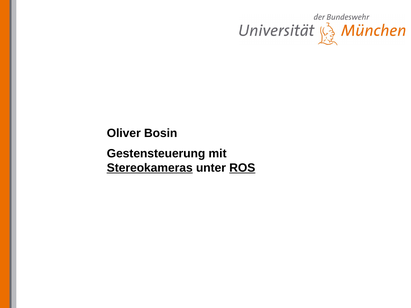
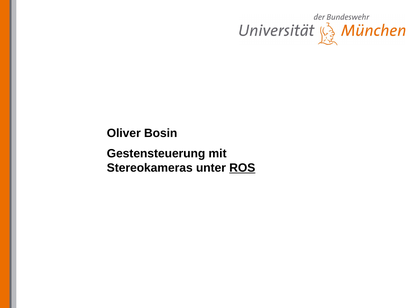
Stereokameras underline: present -> none
